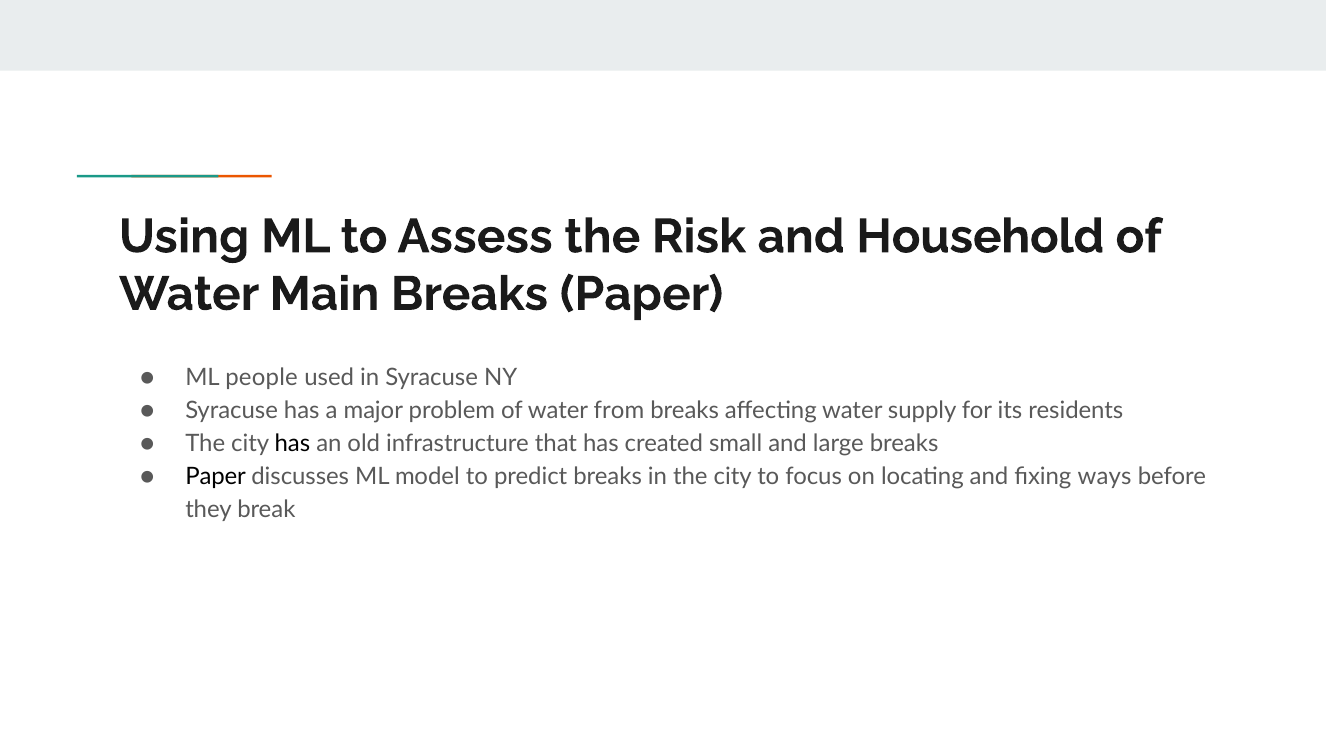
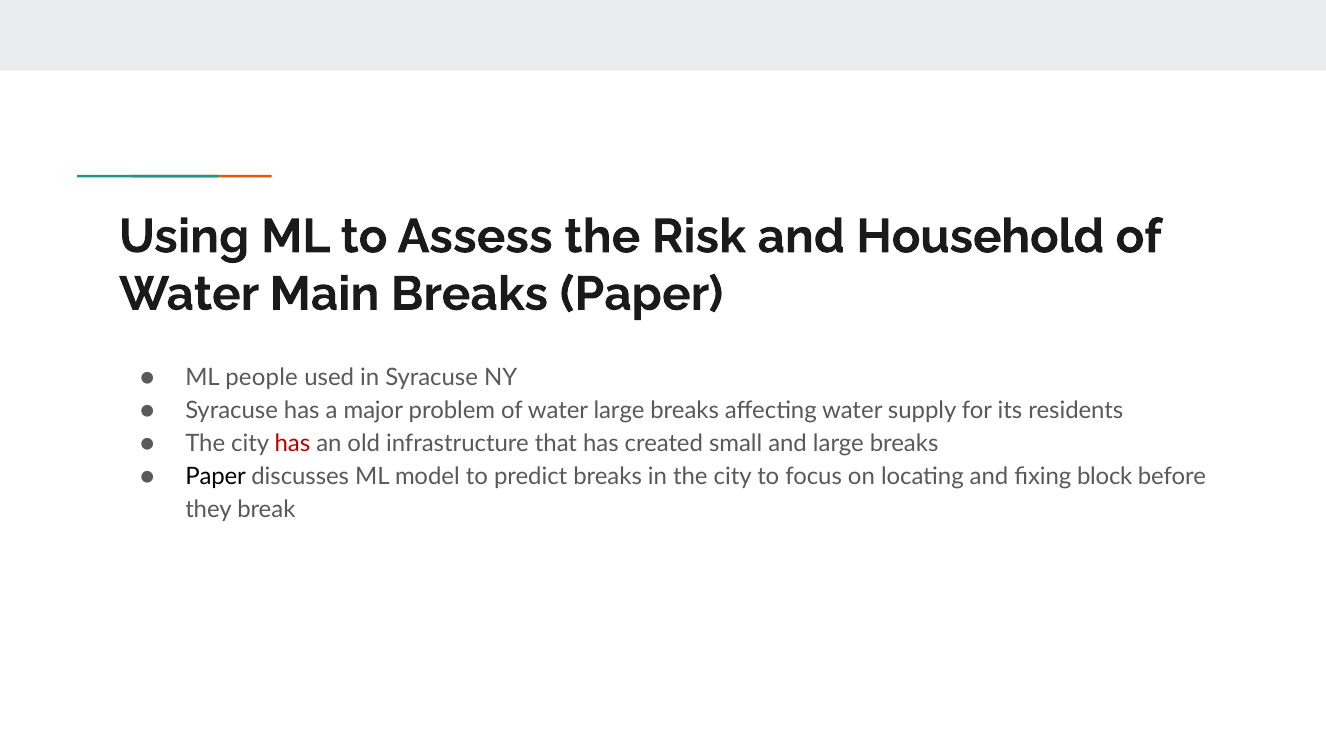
water from: from -> large
has at (292, 444) colour: black -> red
ways: ways -> block
